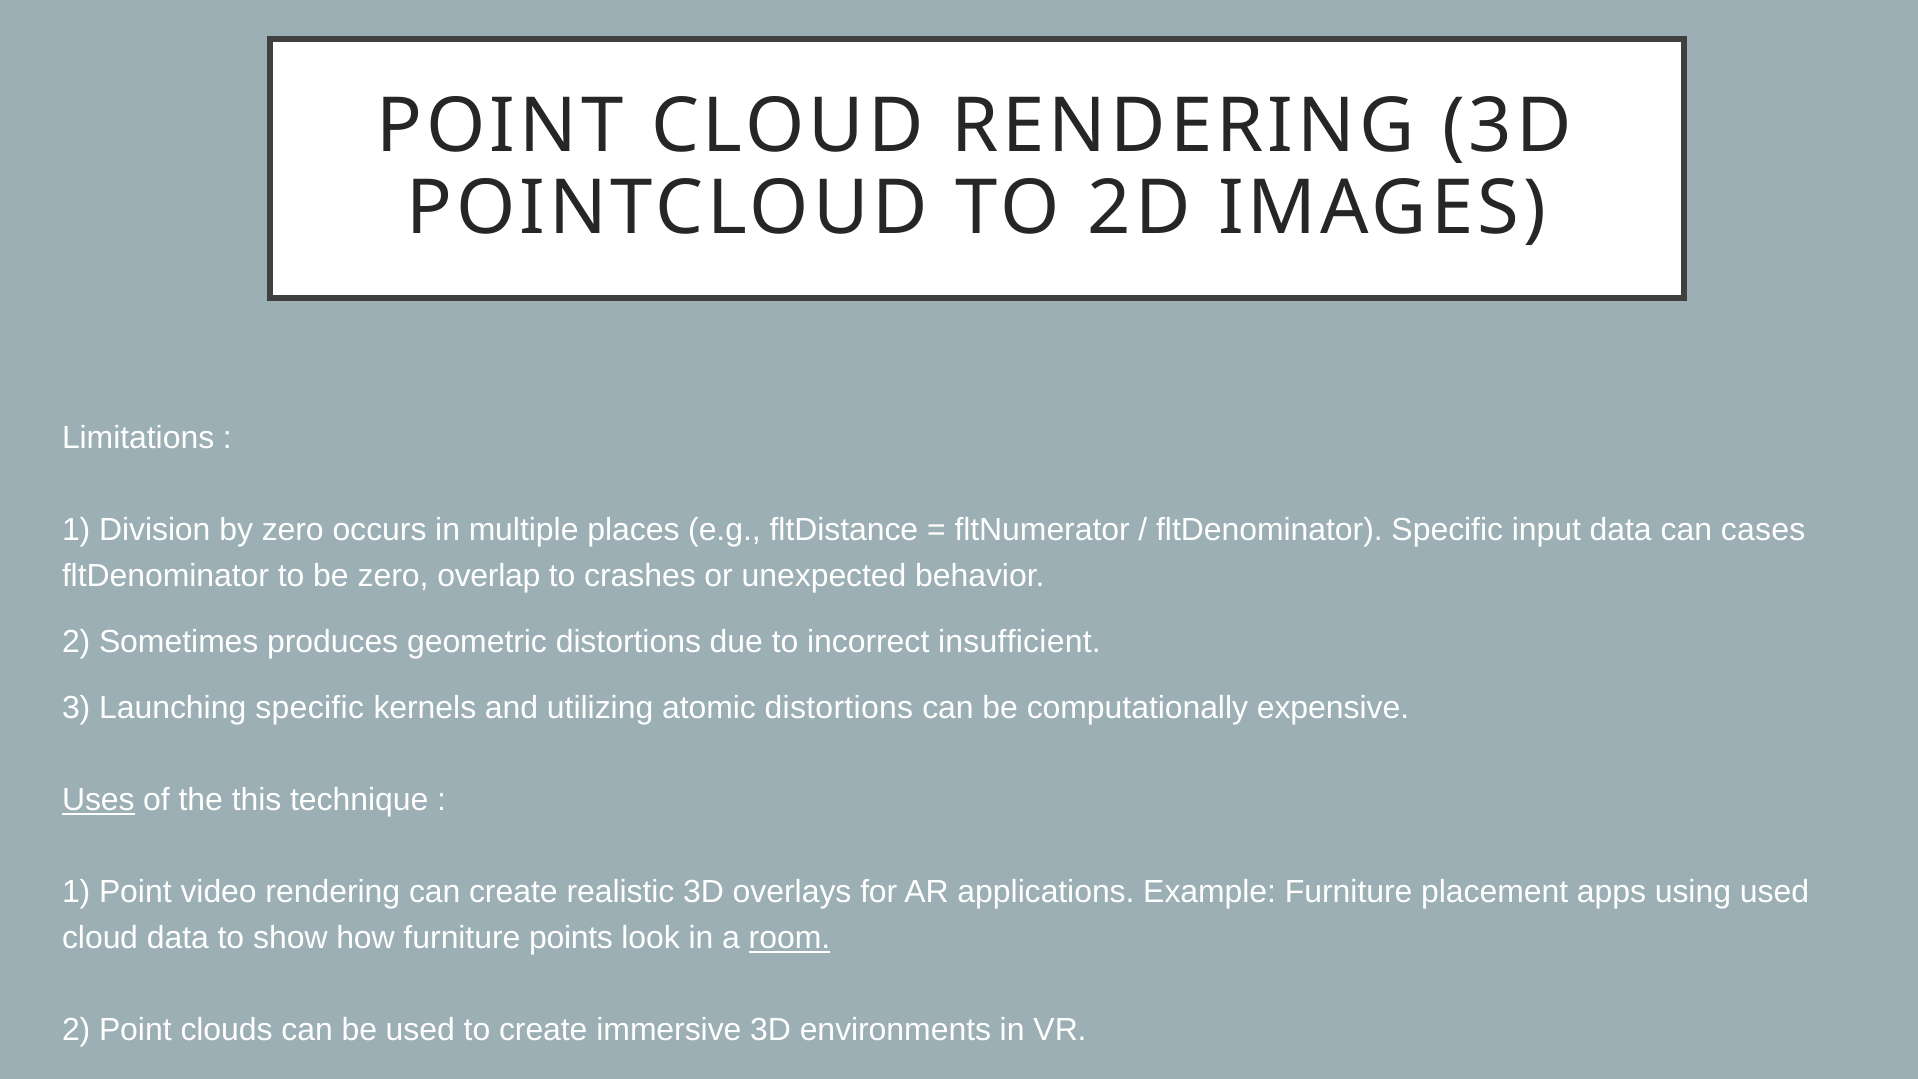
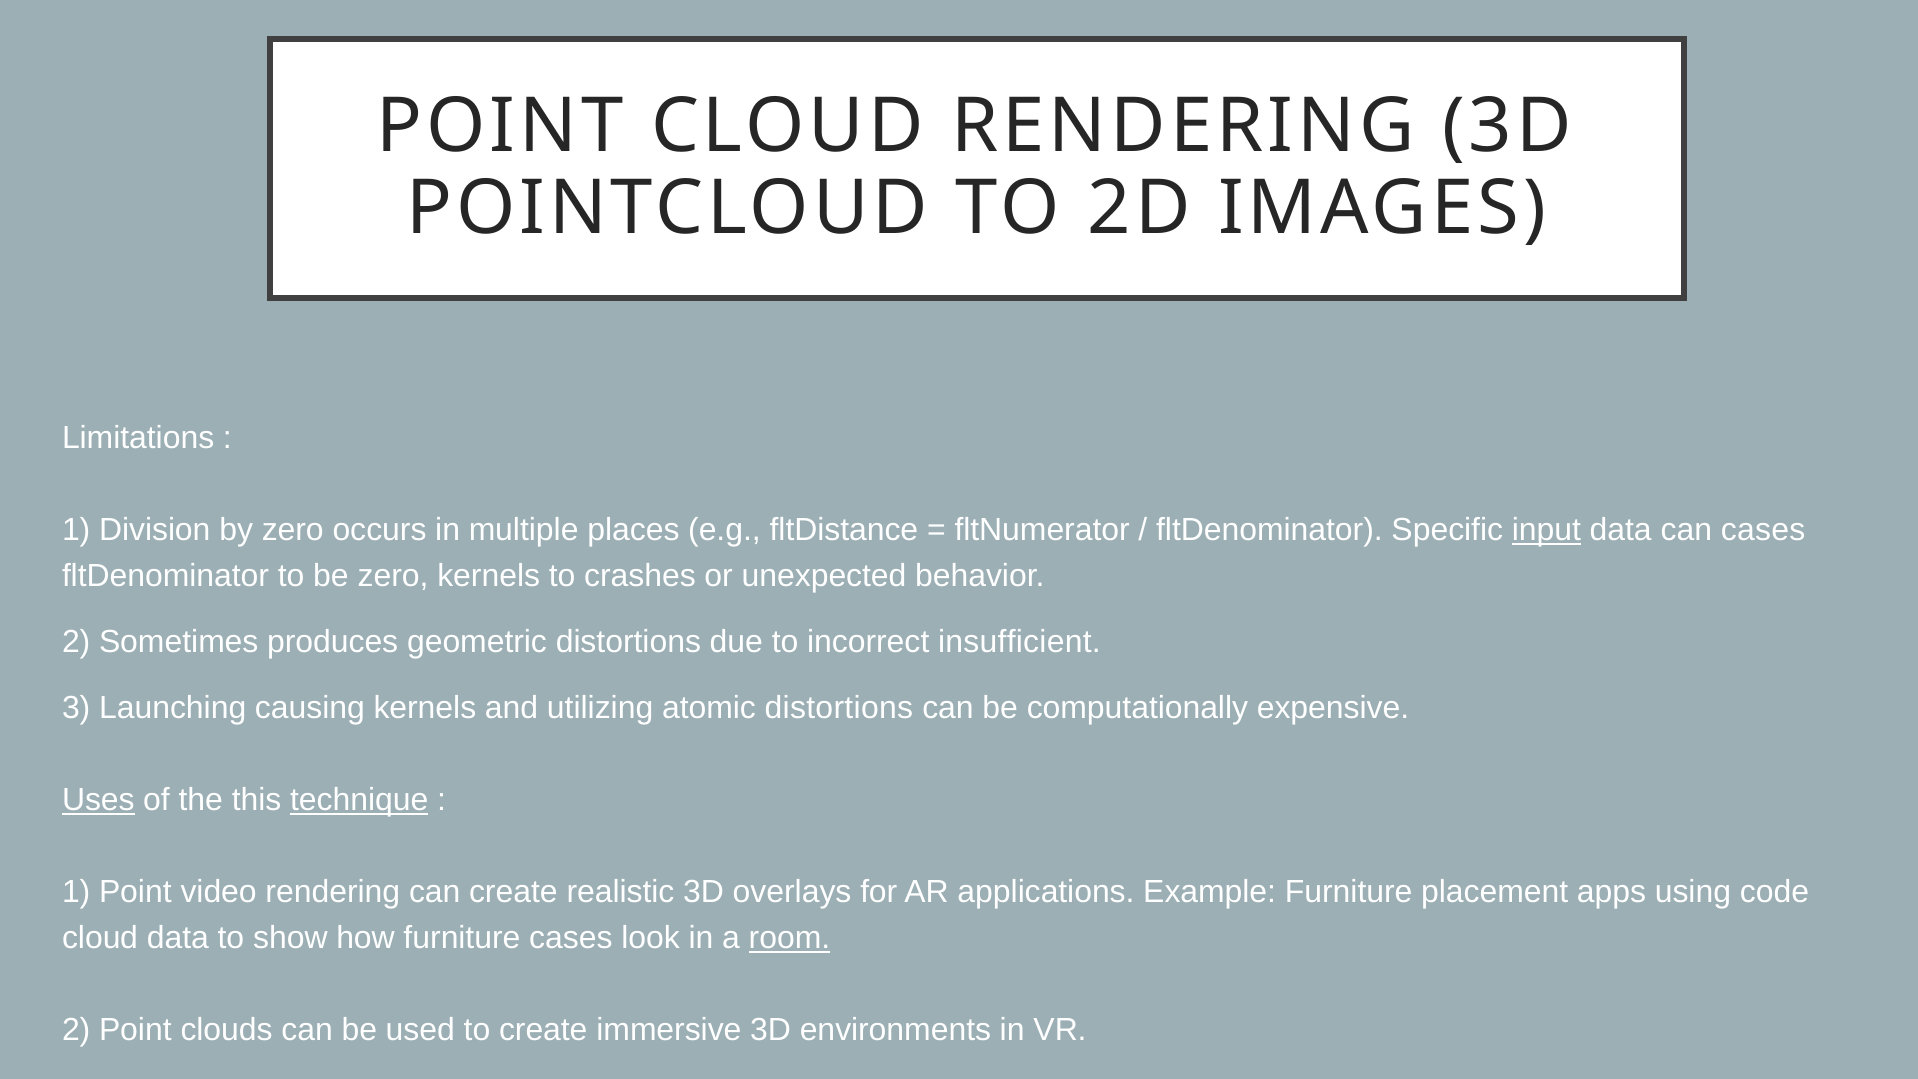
input underline: none -> present
zero overlap: overlap -> kernels
Launching specific: specific -> causing
technique underline: none -> present
using used: used -> code
furniture points: points -> cases
